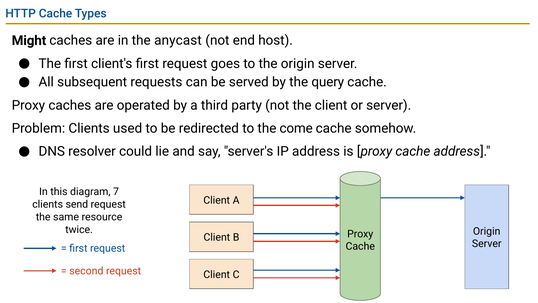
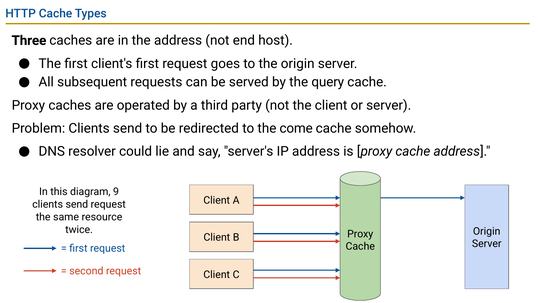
Might: Might -> Three
the anycast: anycast -> address
Problem Clients used: used -> send
7: 7 -> 9
